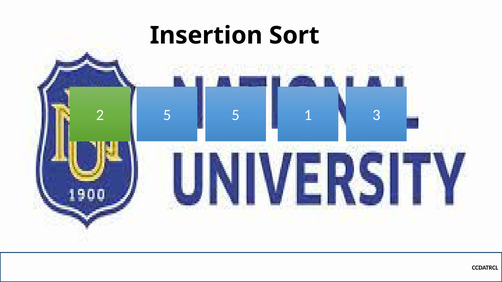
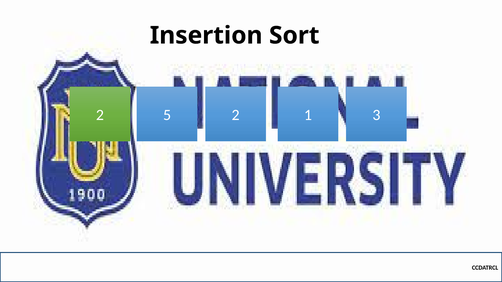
5 5: 5 -> 2
